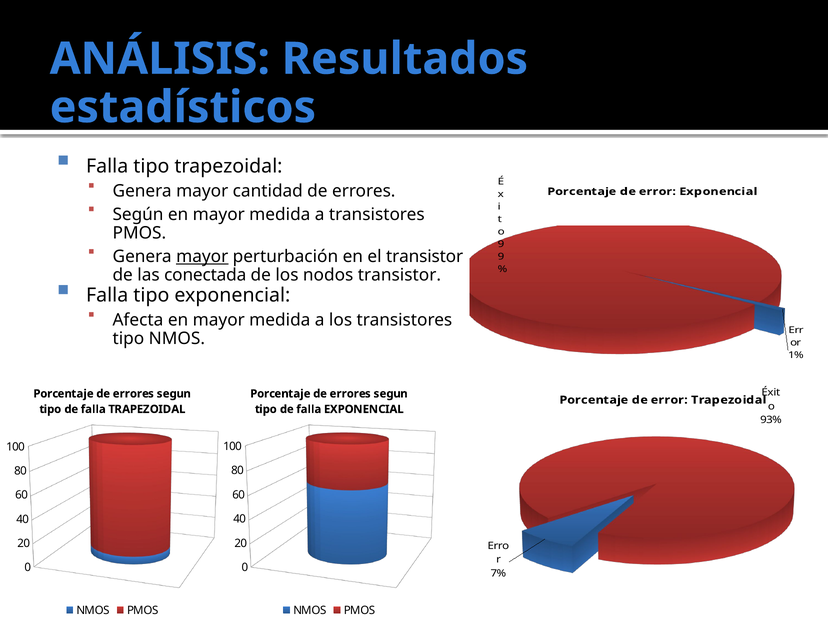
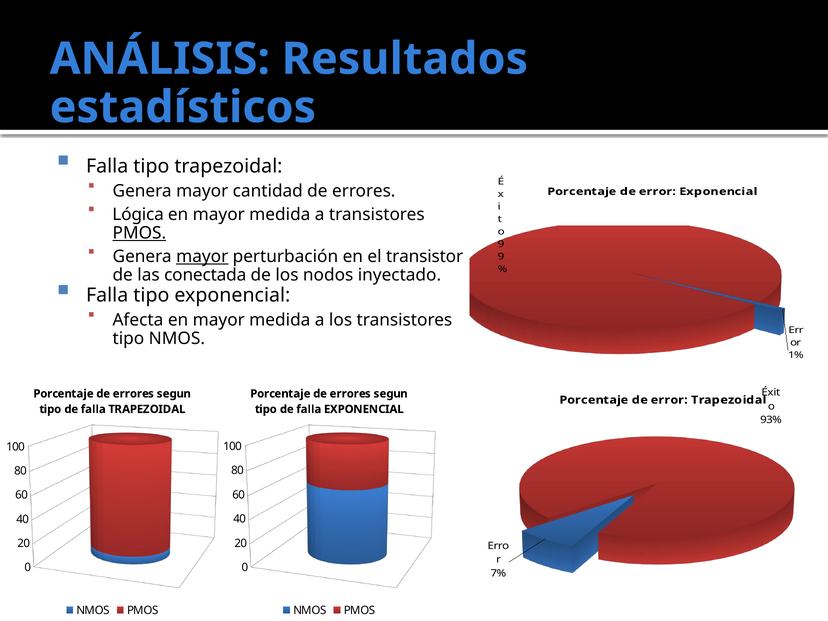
Según: Según -> Lógica
PMOS at (139, 233) underline: none -> present
nodos transistor: transistor -> inyectado
